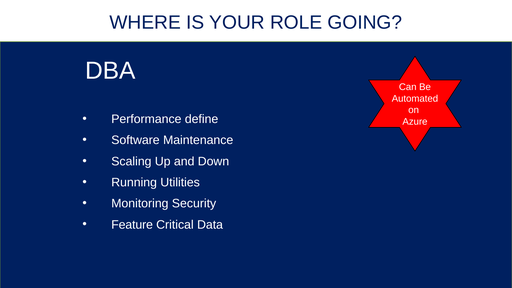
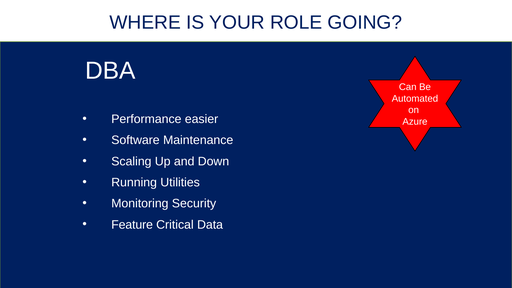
define: define -> easier
